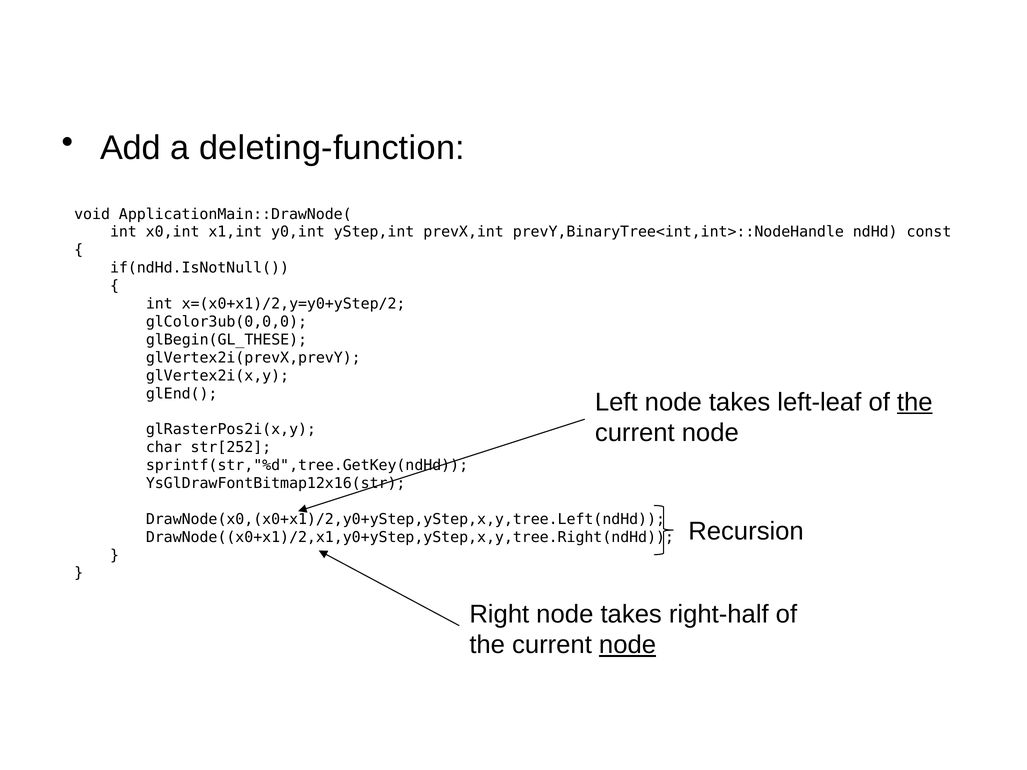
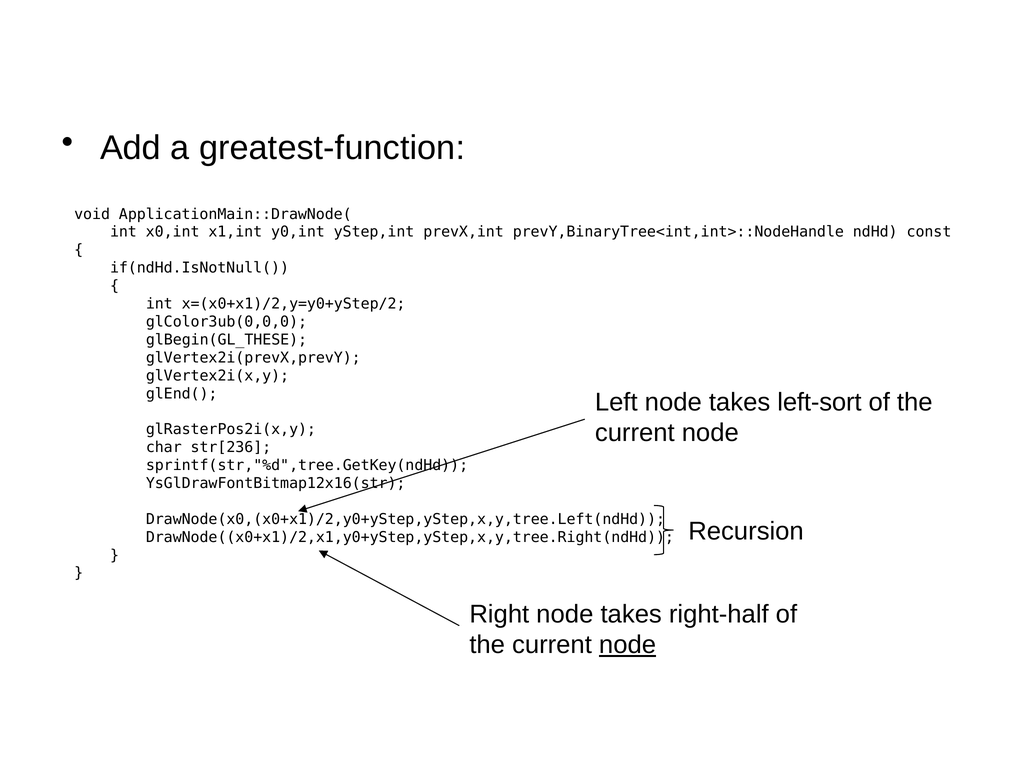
deleting-function: deleting-function -> greatest-function
left-leaf: left-leaf -> left-sort
the at (915, 402) underline: present -> none
str[252: str[252 -> str[236
